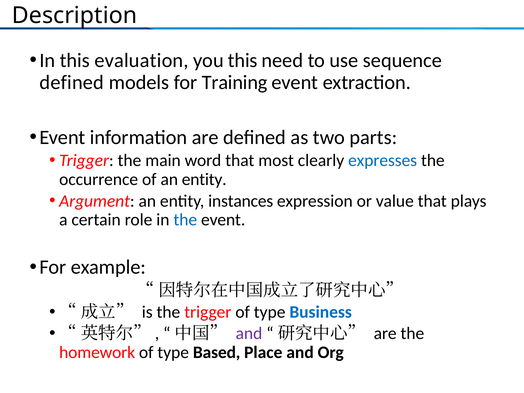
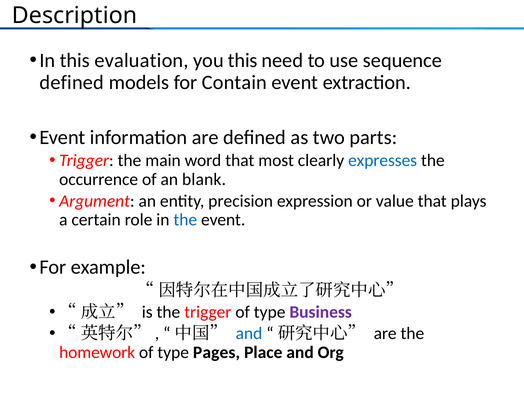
Training: Training -> Contain
of an entity: entity -> blank
instances: instances -> precision
Business colour: blue -> purple
and at (249, 334) colour: purple -> blue
Based: Based -> Pages
